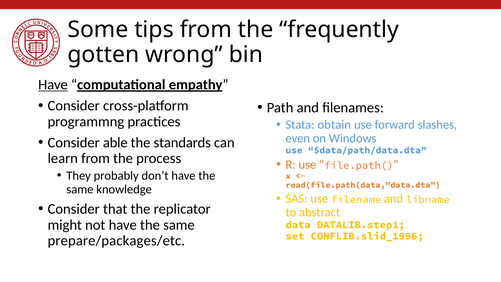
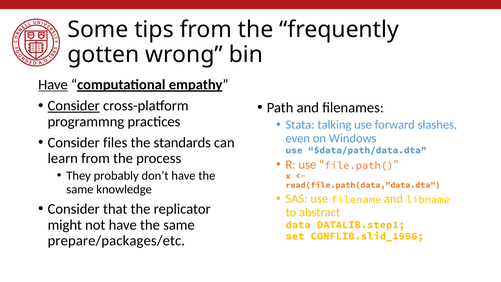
Consider at (74, 106) underline: none -> present
obtain: obtain -> talking
able: able -> files
